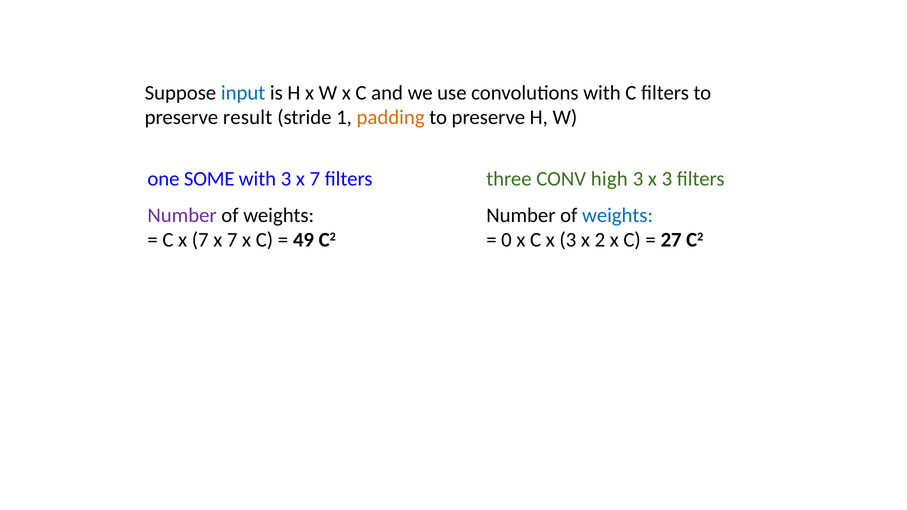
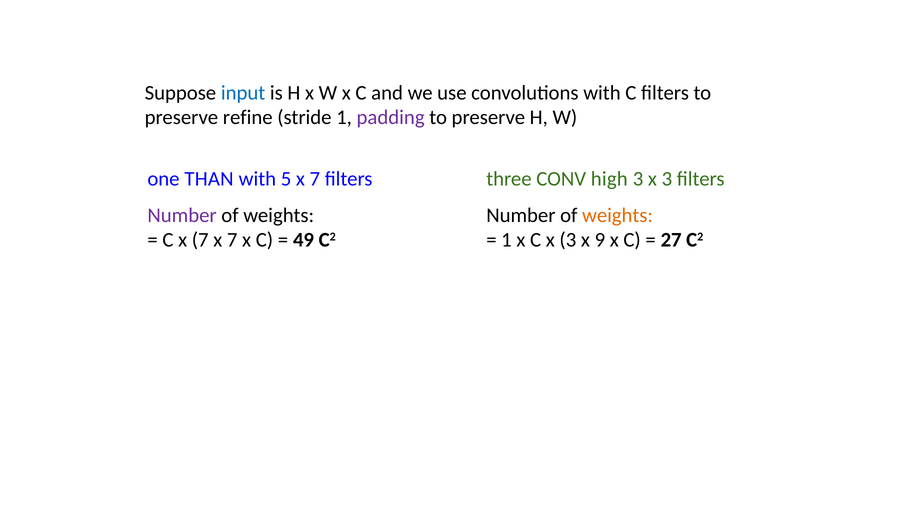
result: result -> refine
padding colour: orange -> purple
SOME: SOME -> THAN
with 3: 3 -> 5
weights at (618, 215) colour: blue -> orange
0 at (506, 240): 0 -> 1
2: 2 -> 9
